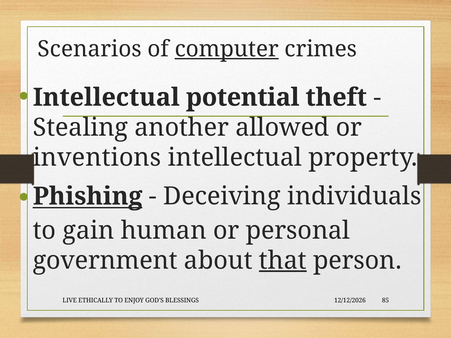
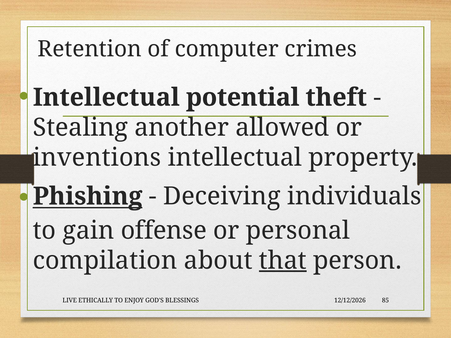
Scenarios: Scenarios -> Retention
computer underline: present -> none
human: human -> offense
government: government -> compilation
